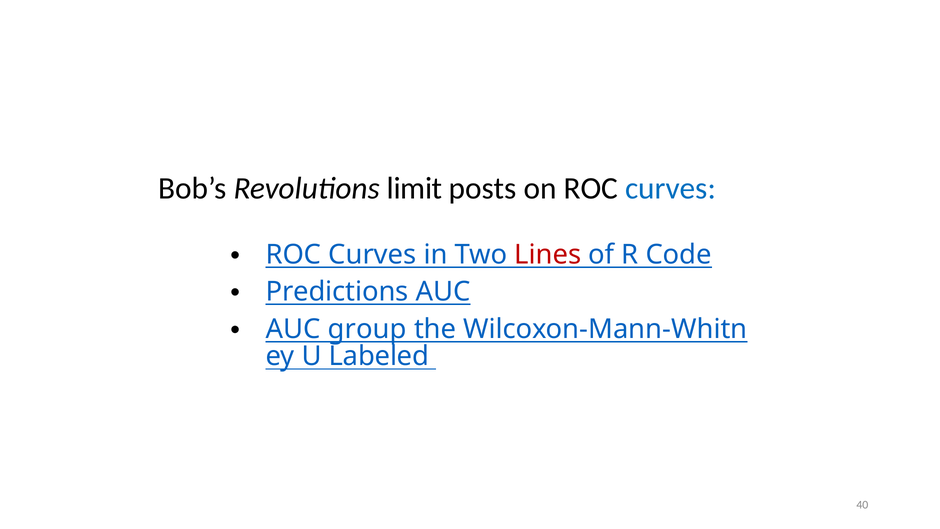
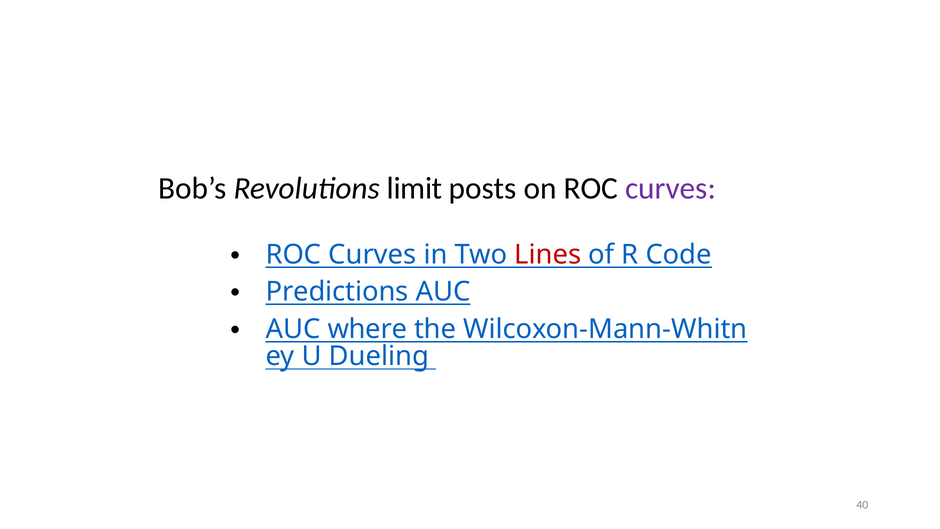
curves at (671, 188) colour: blue -> purple
group: group -> where
Labeled: Labeled -> Dueling
